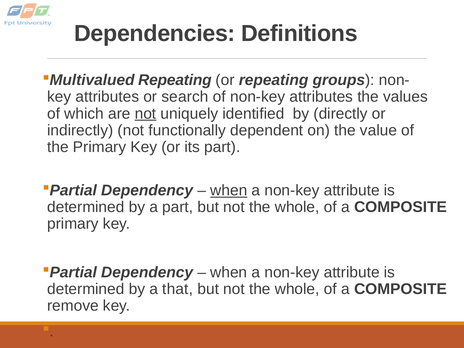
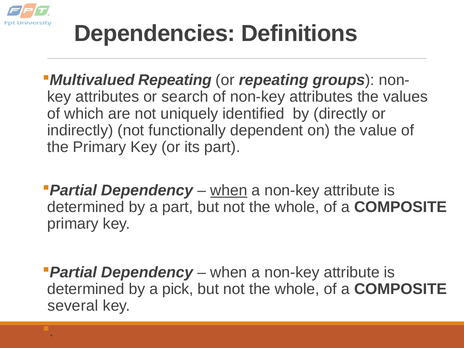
not at (145, 114) underline: present -> none
that: that -> pick
remove: remove -> several
